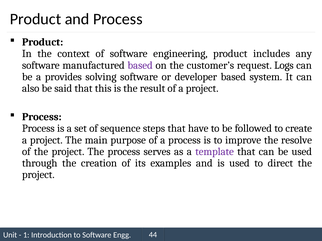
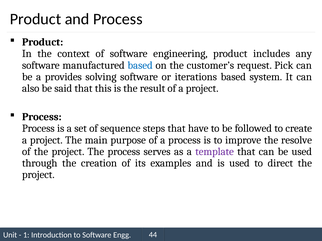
based at (140, 65) colour: purple -> blue
Logs: Logs -> Pick
developer: developer -> iterations
